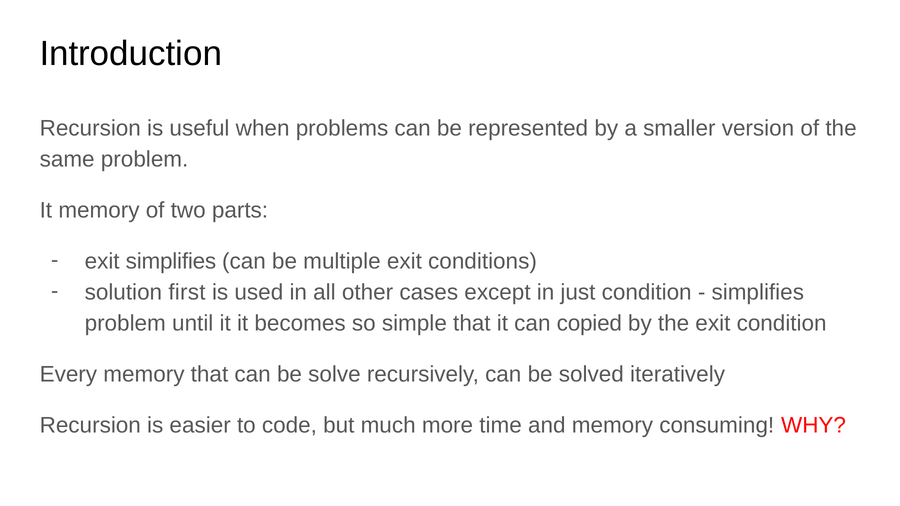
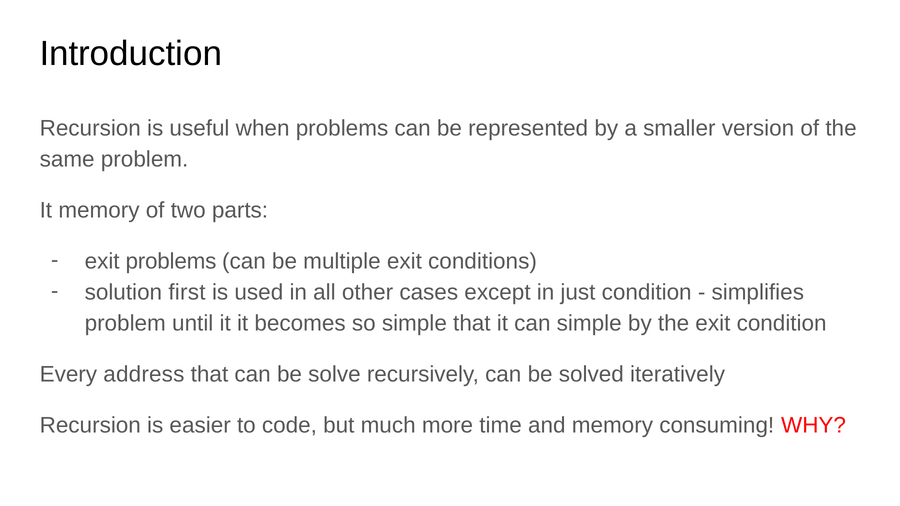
exit simplifies: simplifies -> problems
can copied: copied -> simple
Every memory: memory -> address
